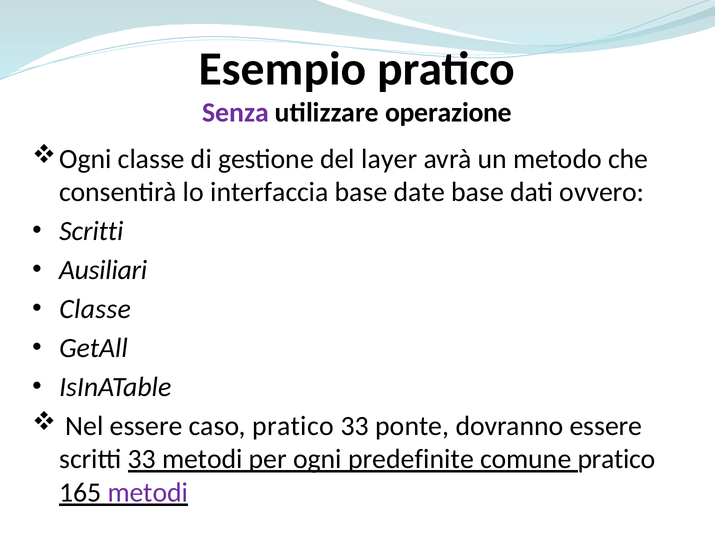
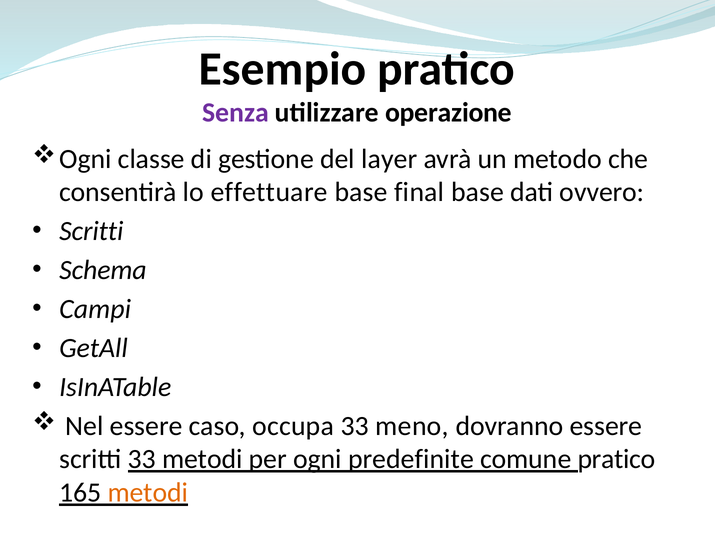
interfaccia: interfaccia -> effettuare
date: date -> final
Ausiliari: Ausiliari -> Schema
Classe at (95, 309): Classe -> Campi
caso pratico: pratico -> occupa
ponte: ponte -> meno
metodi at (148, 493) colour: purple -> orange
